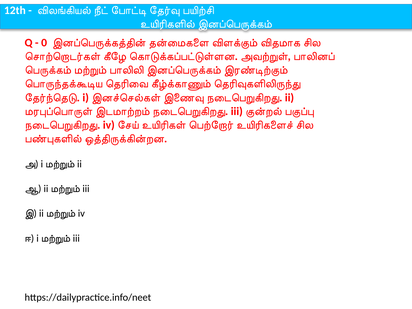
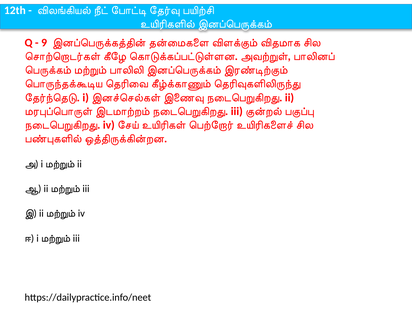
0: 0 -> 9
